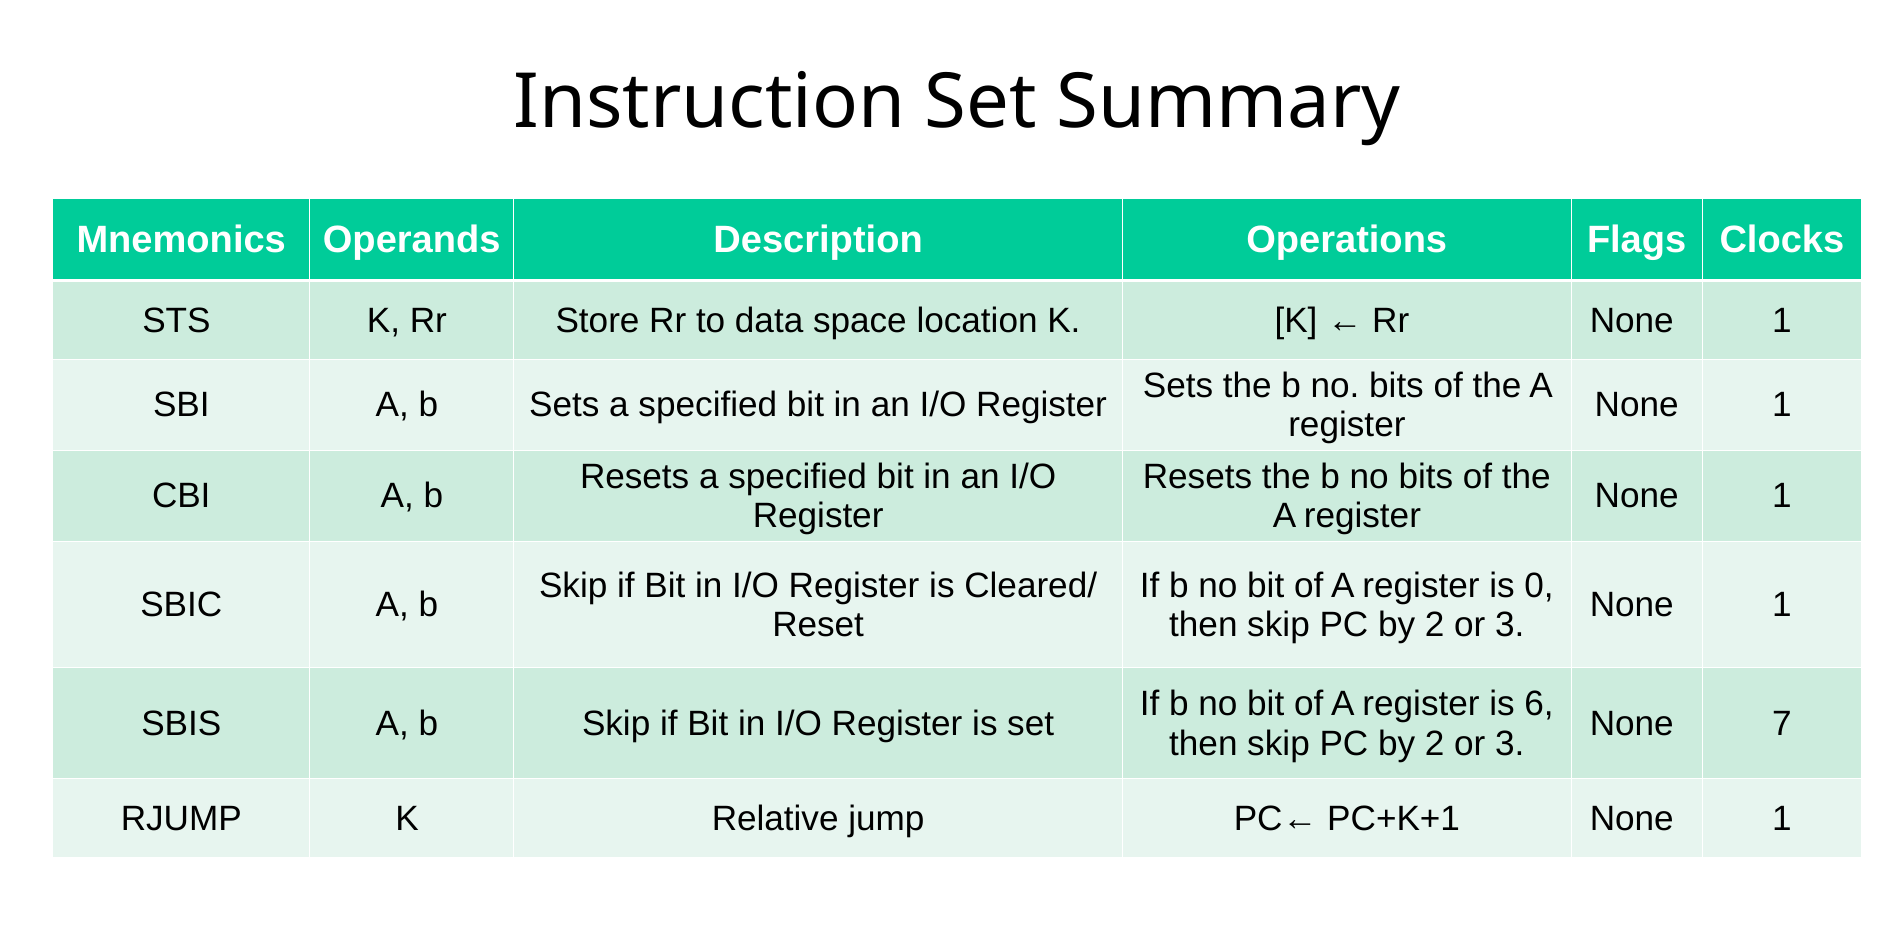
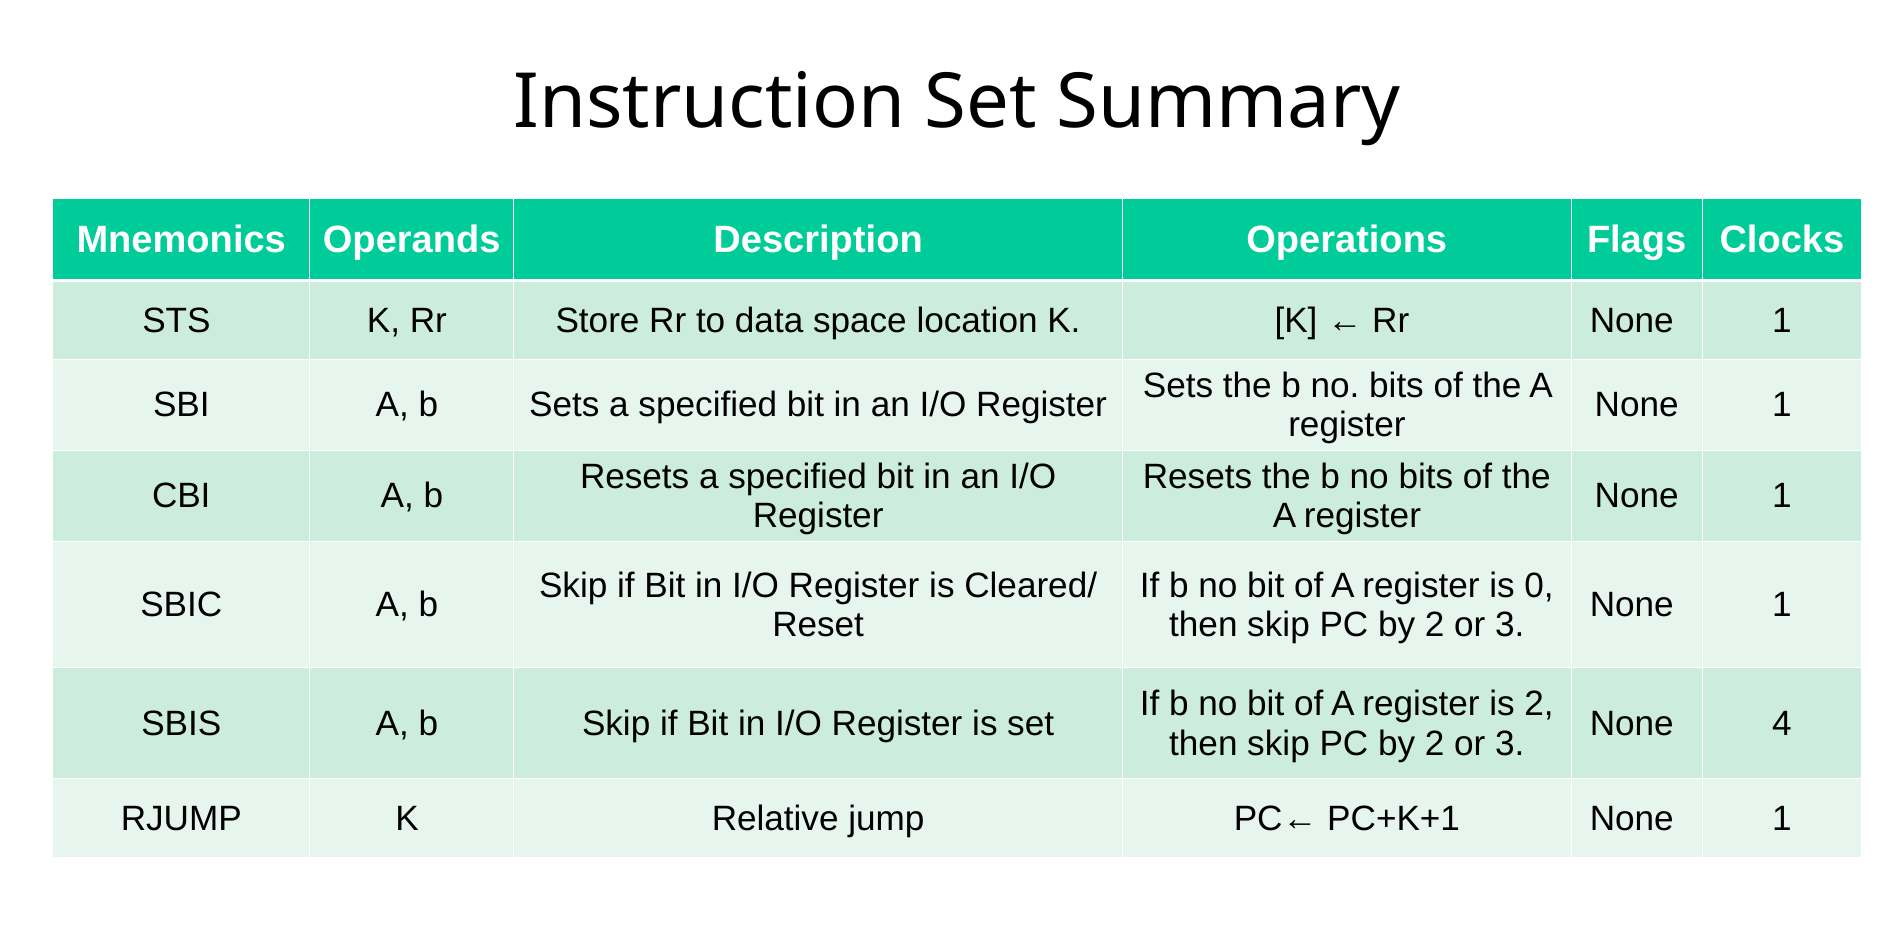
is 6: 6 -> 2
7: 7 -> 4
